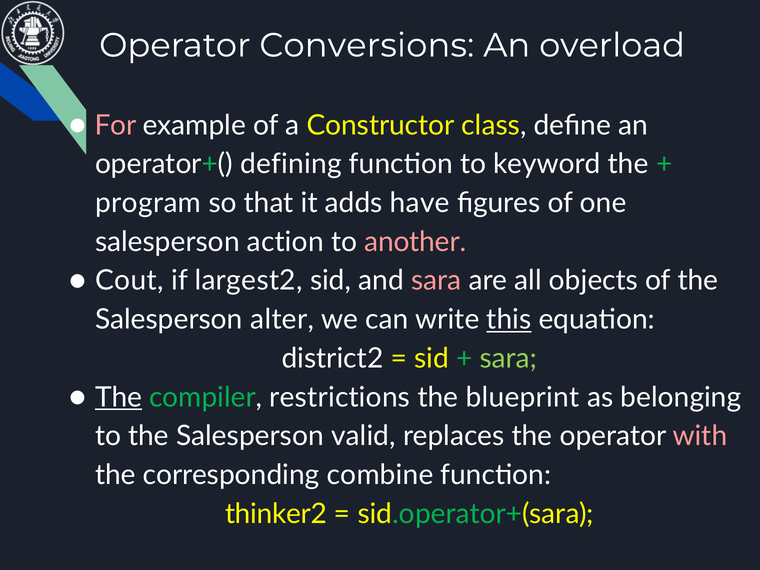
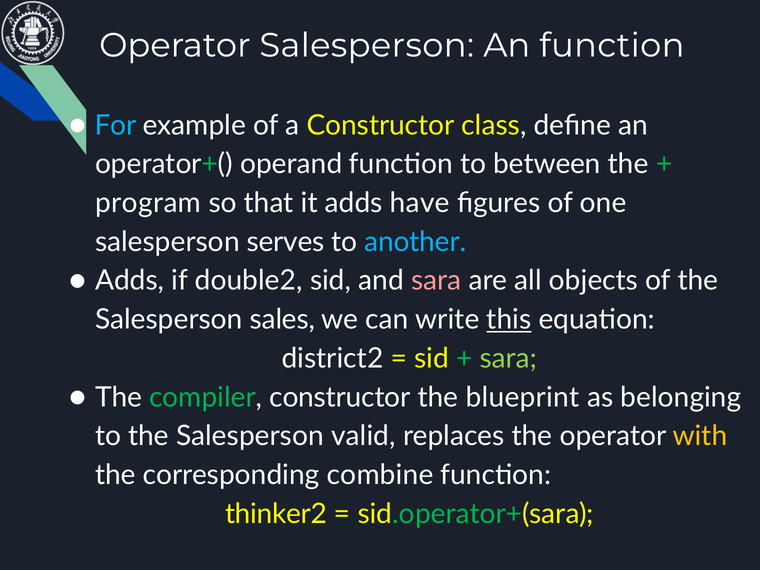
Operator Conversions: Conversions -> Salesperson
An overload: overload -> function
For colour: pink -> light blue
defining: defining -> operand
keyword: keyword -> between
action: action -> serves
another colour: pink -> light blue
Cout at (129, 281): Cout -> Adds
largest2: largest2 -> double2
alter: alter -> sales
The at (119, 397) underline: present -> none
compiler restrictions: restrictions -> constructor
with colour: pink -> yellow
